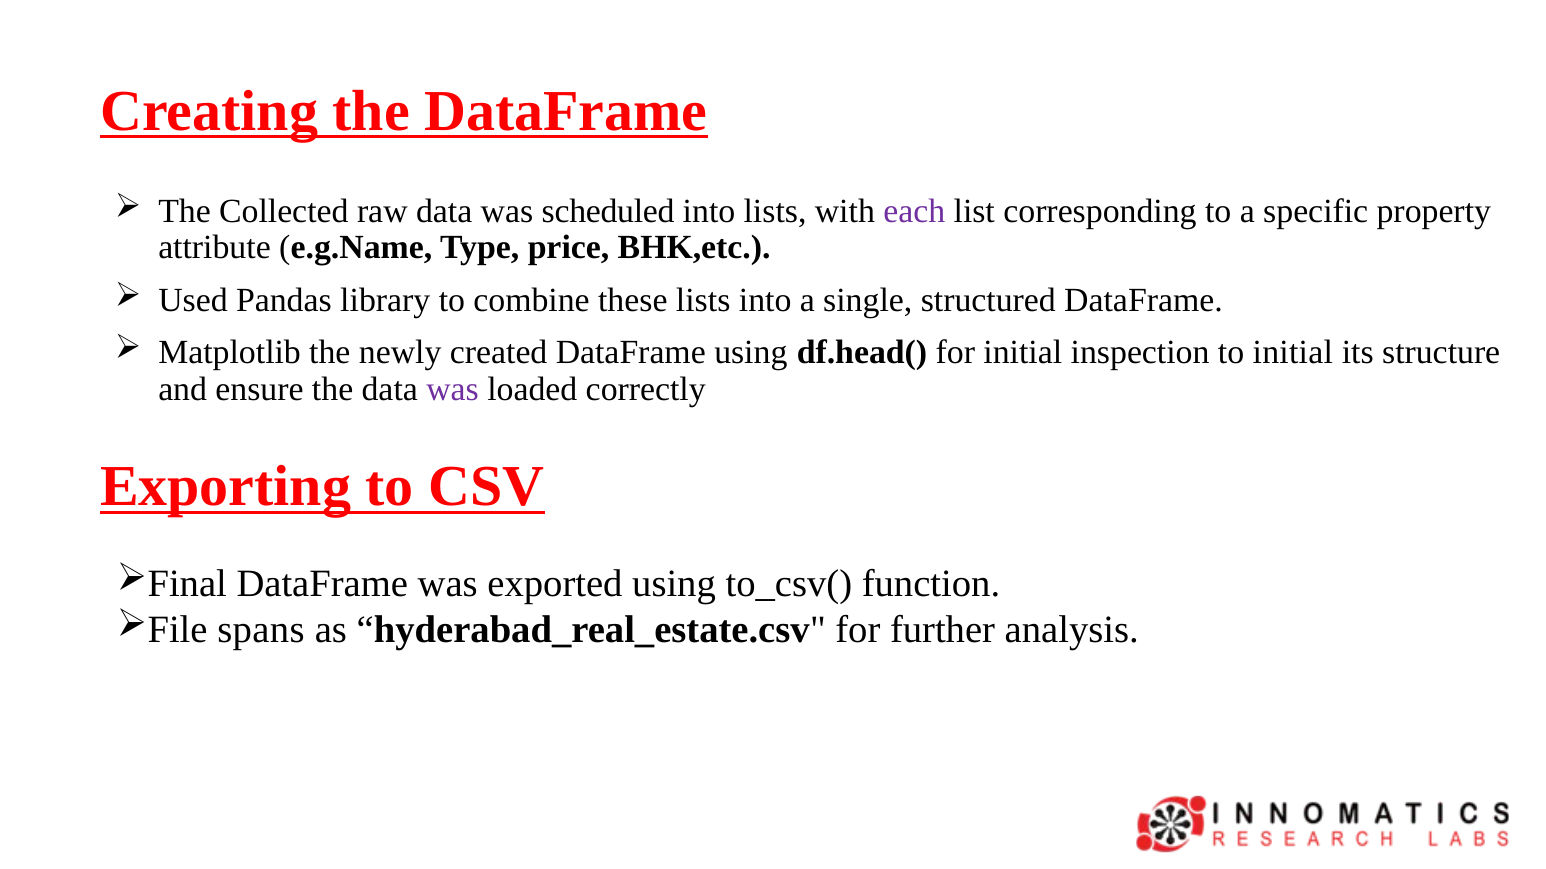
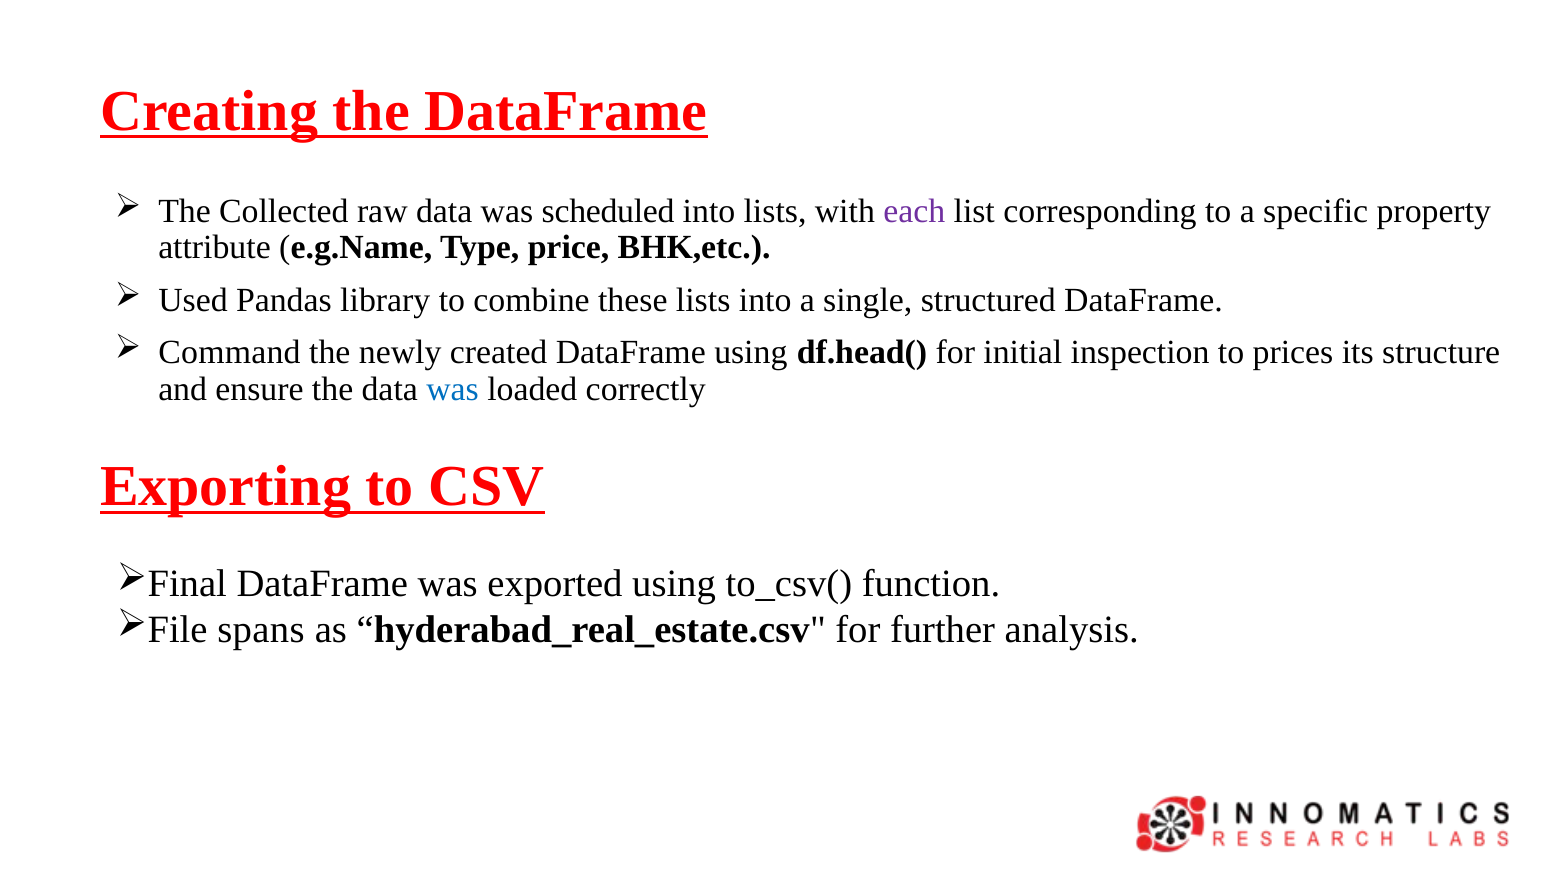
Matplotlib: Matplotlib -> Command
to initial: initial -> prices
was at (453, 390) colour: purple -> blue
